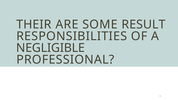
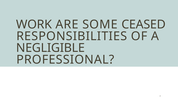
THEIR: THEIR -> WORK
RESULT: RESULT -> CEASED
